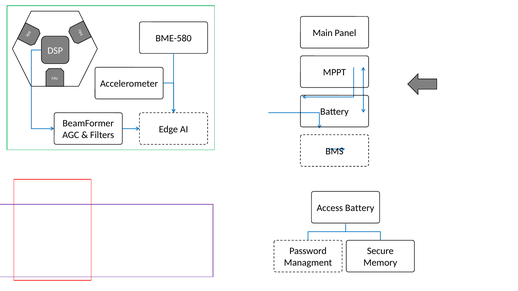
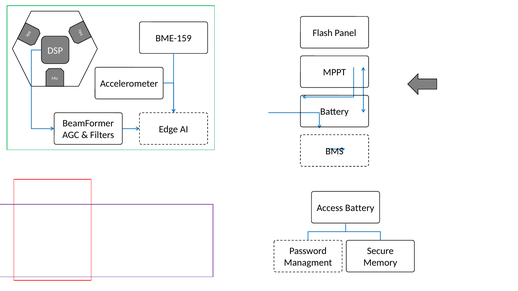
Main: Main -> Flash
BME-580: BME-580 -> BME-159
